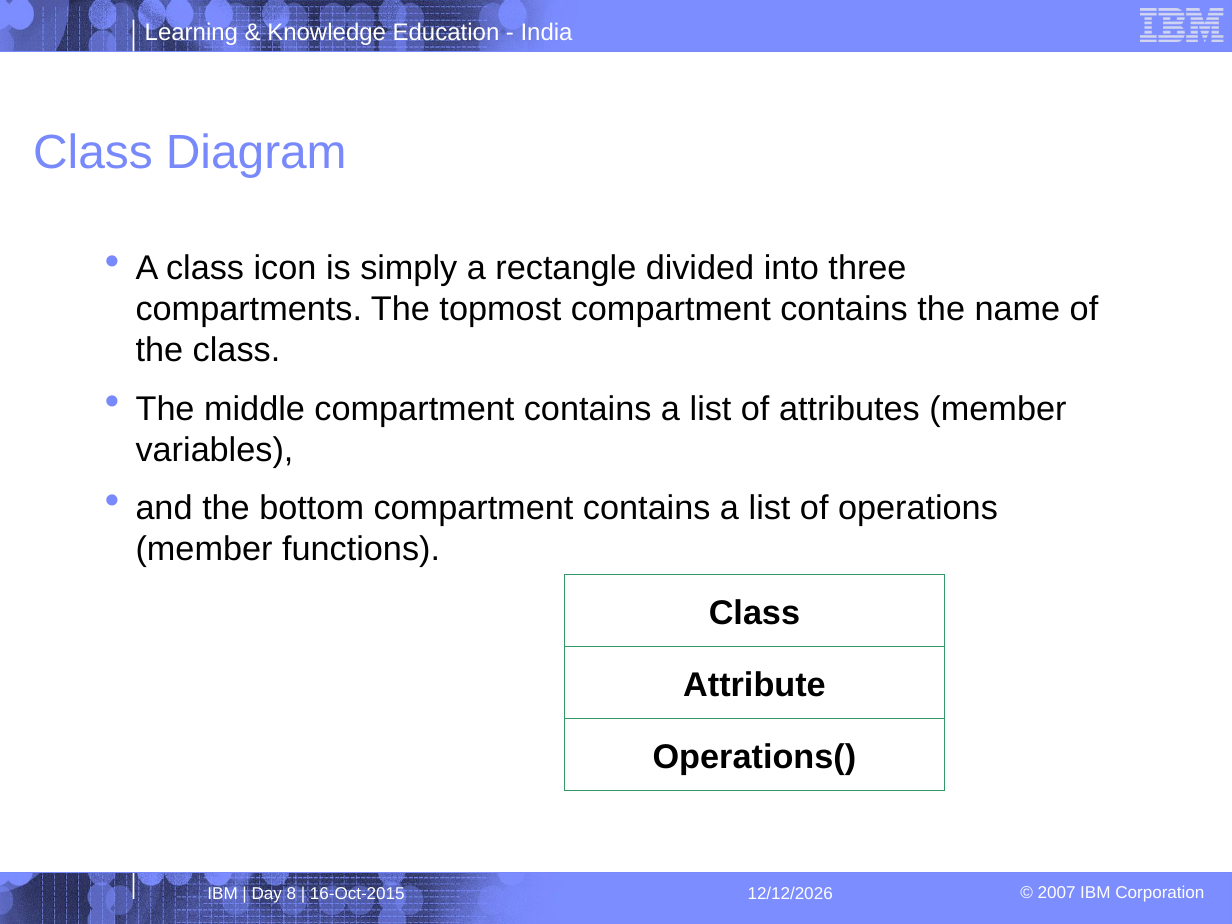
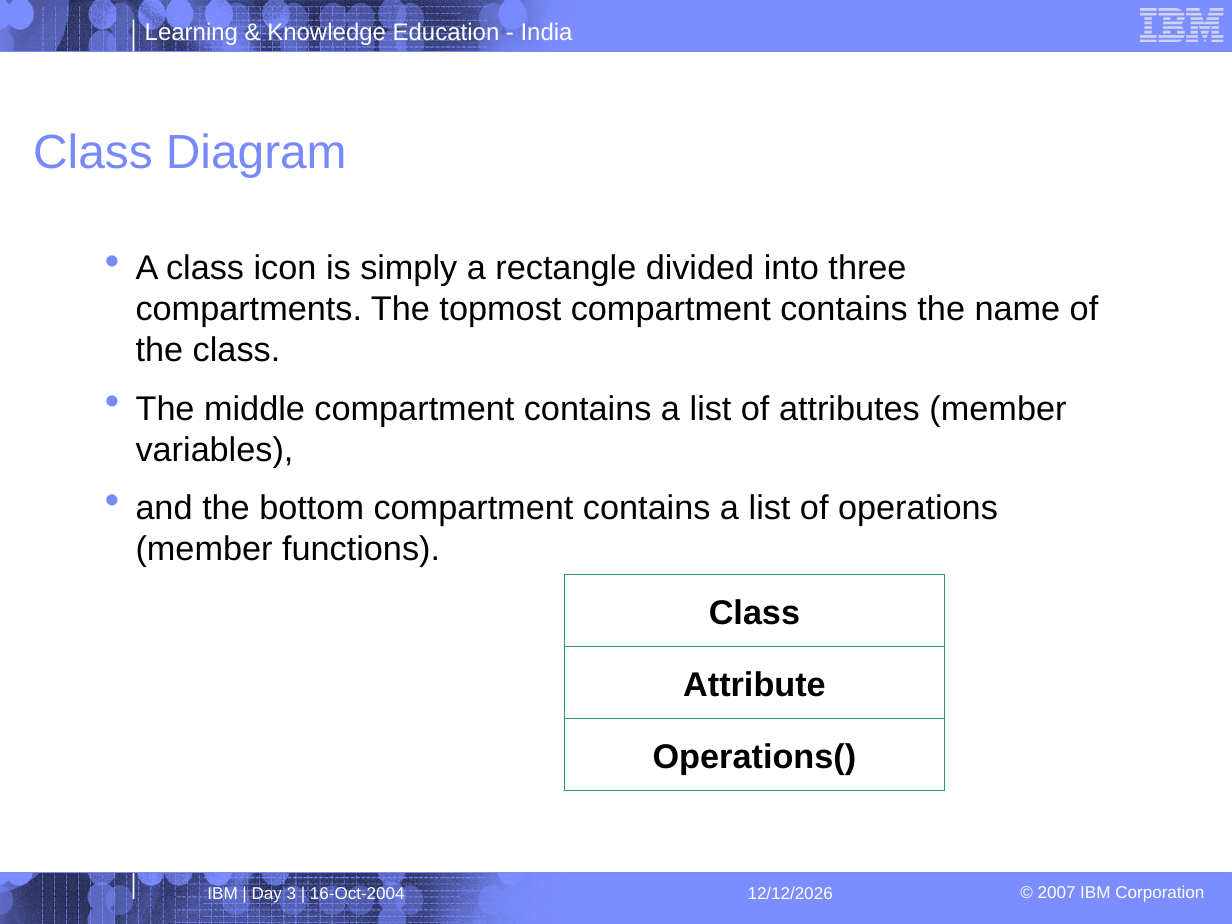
8: 8 -> 3
16-Oct-2015: 16-Oct-2015 -> 16-Oct-2004
